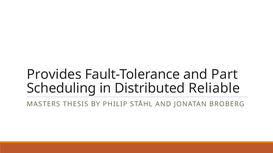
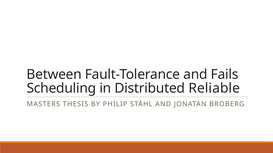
Provides: Provides -> Between
Part: Part -> Fails
